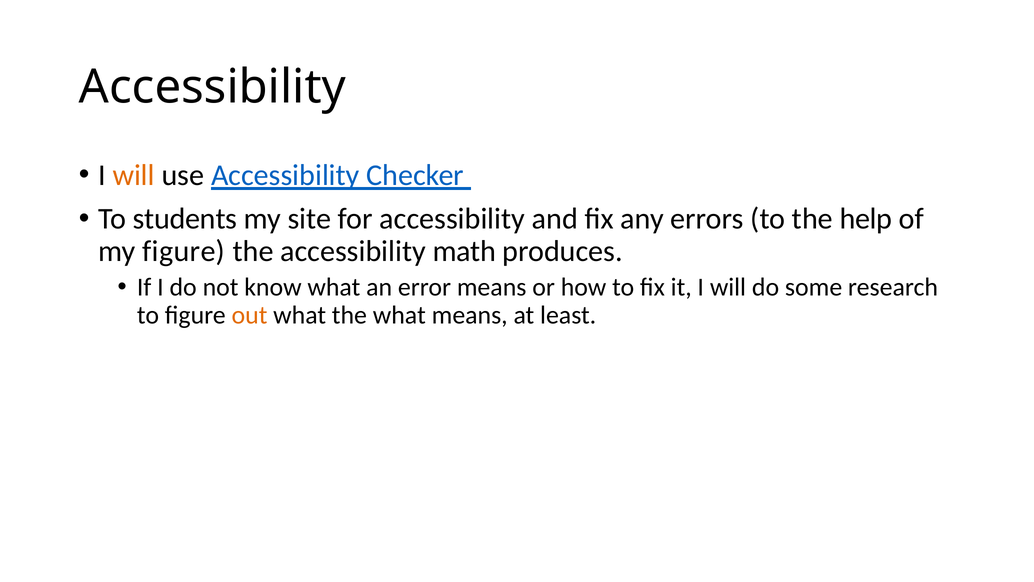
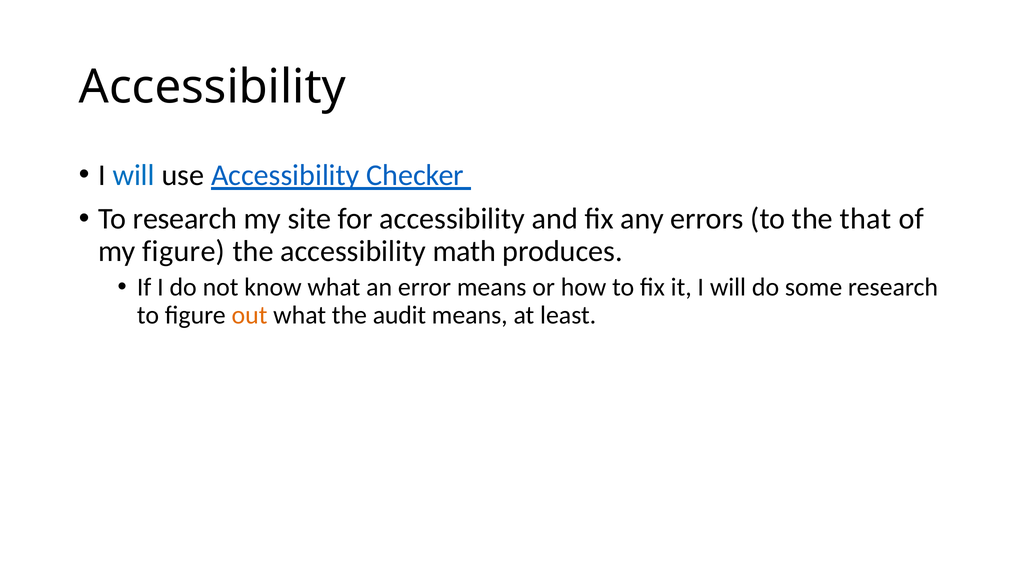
will at (134, 175) colour: orange -> blue
To students: students -> research
help: help -> that
the what: what -> audit
